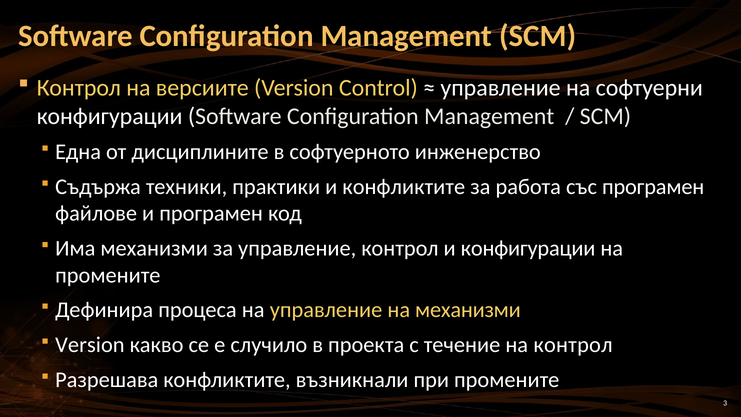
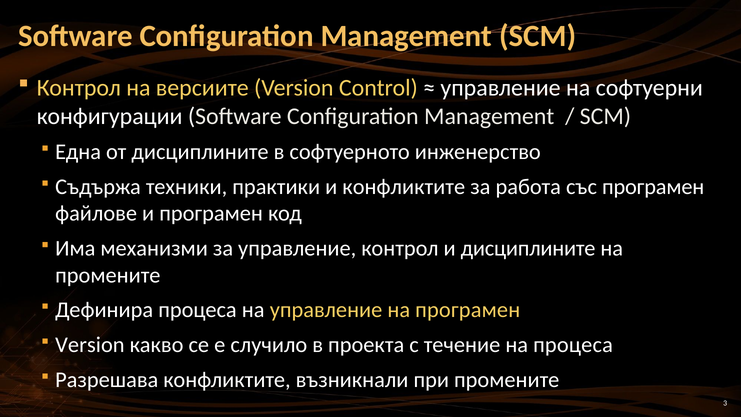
и конфигурации: конфигурации -> дисциплините
на механизми: механизми -> програмен
на контрол: контрол -> процеса
